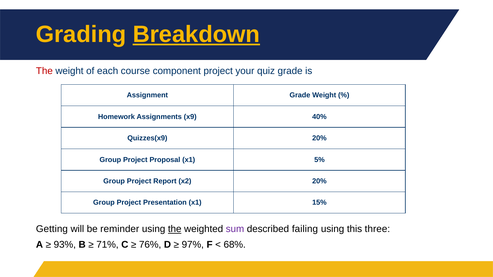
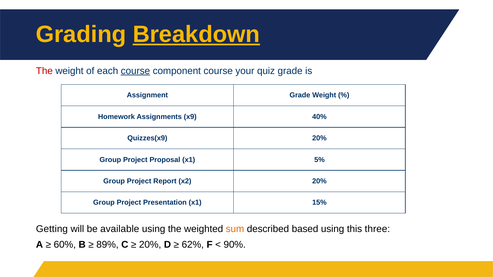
course at (135, 71) underline: none -> present
component project: project -> course
reminder: reminder -> available
the at (175, 229) underline: present -> none
sum colour: purple -> orange
failing: failing -> based
93%: 93% -> 60%
71%: 71% -> 89%
76% at (150, 245): 76% -> 20%
97%: 97% -> 62%
68%: 68% -> 90%
